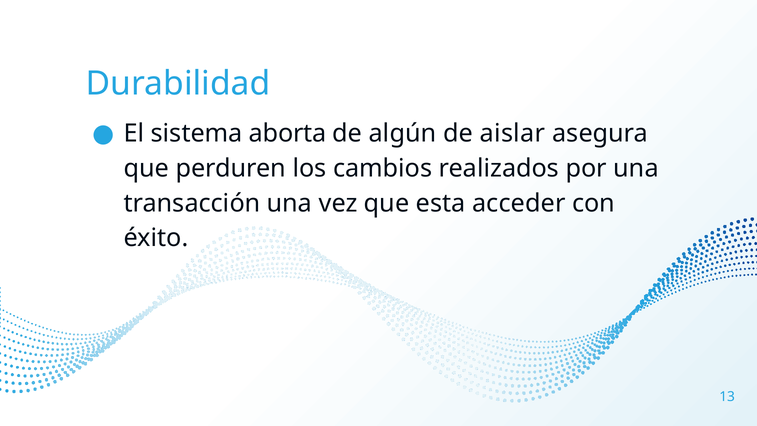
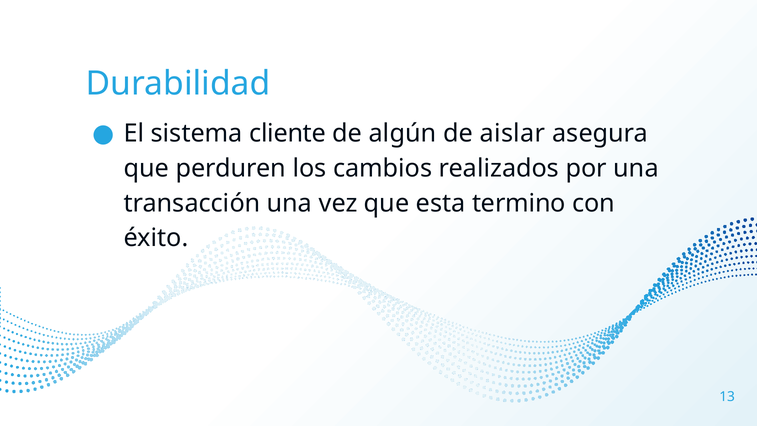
aborta: aborta -> cliente
acceder: acceder -> termino
